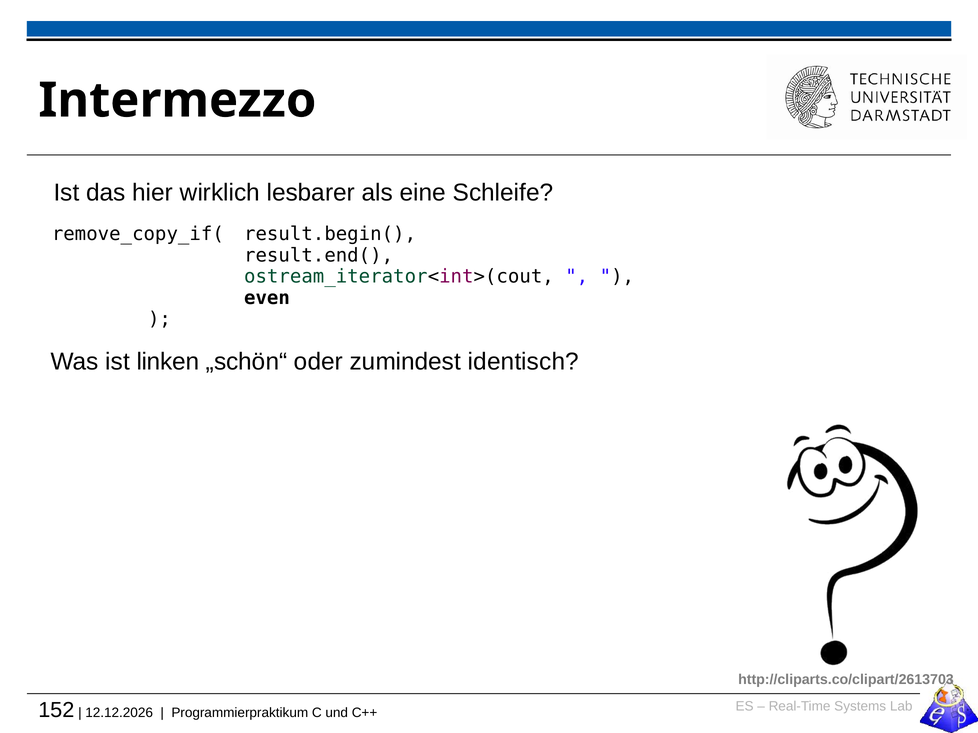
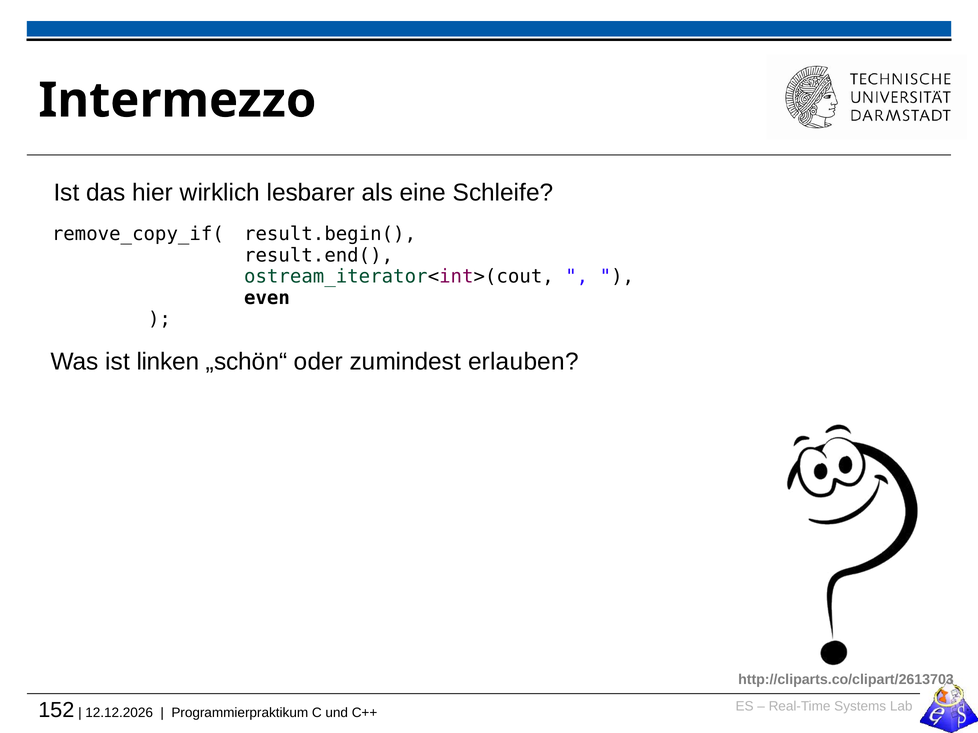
identisch: identisch -> erlauben
